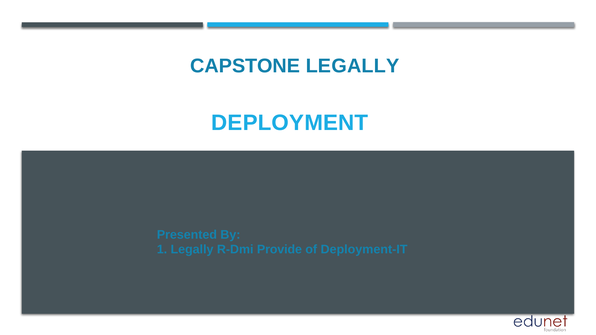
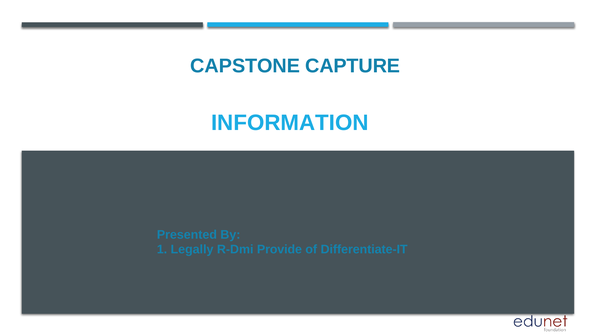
CAPSTONE LEGALLY: LEGALLY -> CAPTURE
DEPLOYMENT: DEPLOYMENT -> INFORMATION
Deployment-IT: Deployment-IT -> Differentiate-IT
